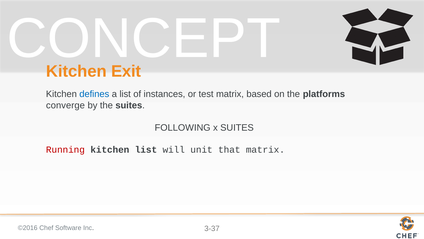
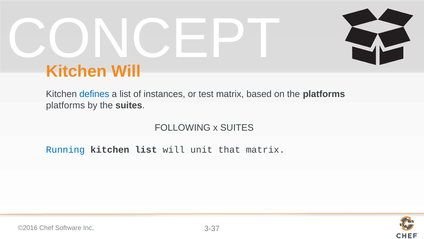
Kitchen Exit: Exit -> Will
converge at (65, 105): converge -> platforms
Running colour: red -> blue
